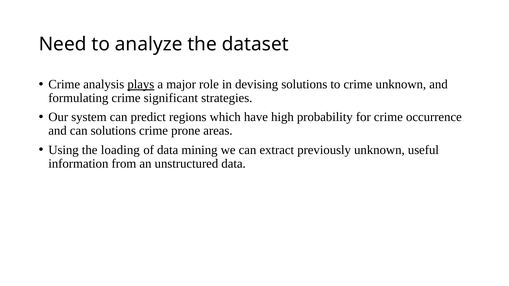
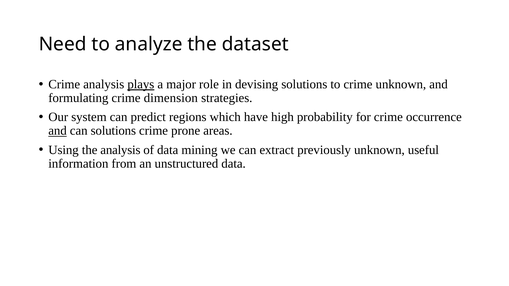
significant: significant -> dimension
and at (58, 131) underline: none -> present
the loading: loading -> analysis
